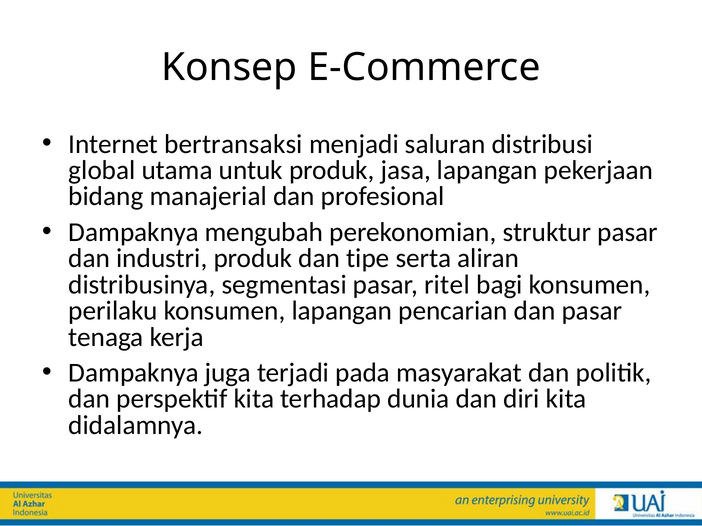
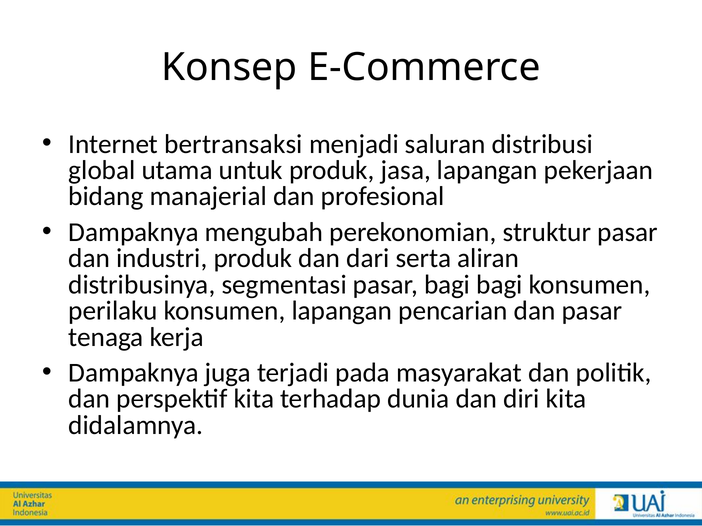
tipe: tipe -> dari
pasar ritel: ritel -> bagi
